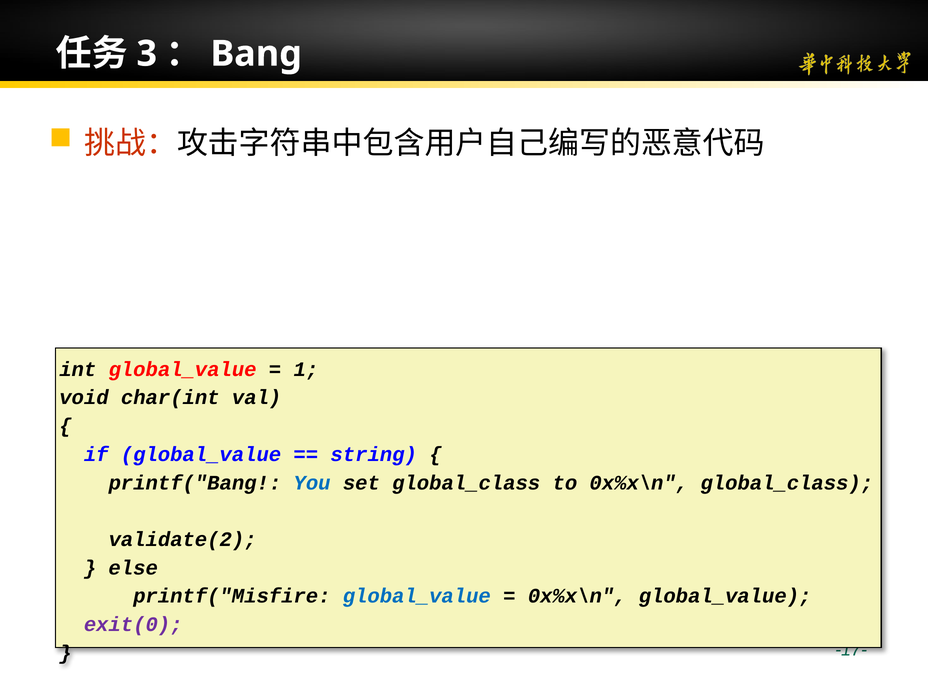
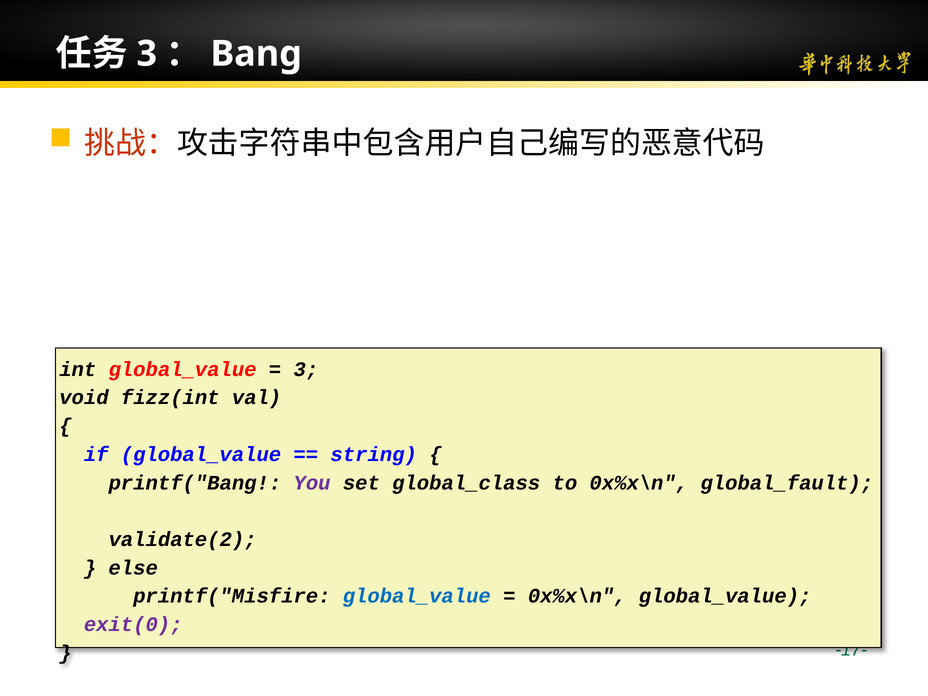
1 at (306, 369): 1 -> 3
char(int: char(int -> fizz(int
You colour: blue -> purple
0x%x\n global_class: global_class -> global_fault
